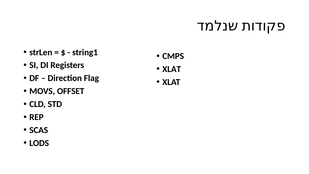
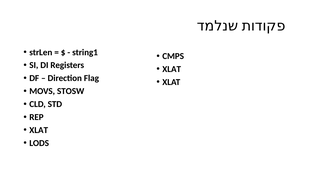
OFFSET: OFFSET -> STOSW
SCAS at (39, 130): SCAS -> XLAT
